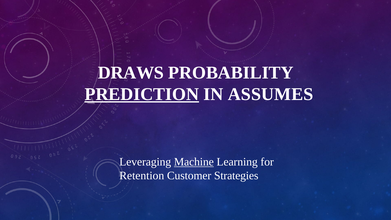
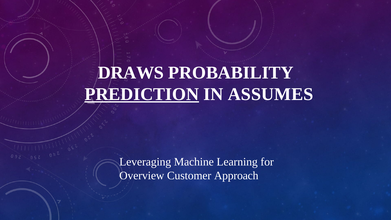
Machine underline: present -> none
Retention: Retention -> Overview
Strategies: Strategies -> Approach
